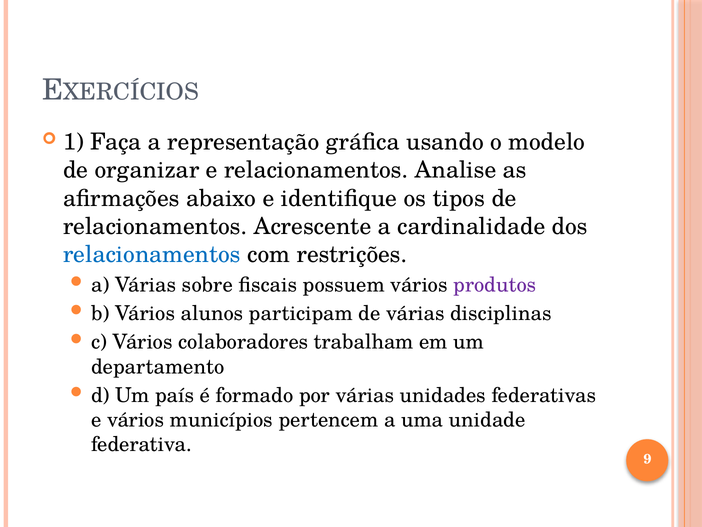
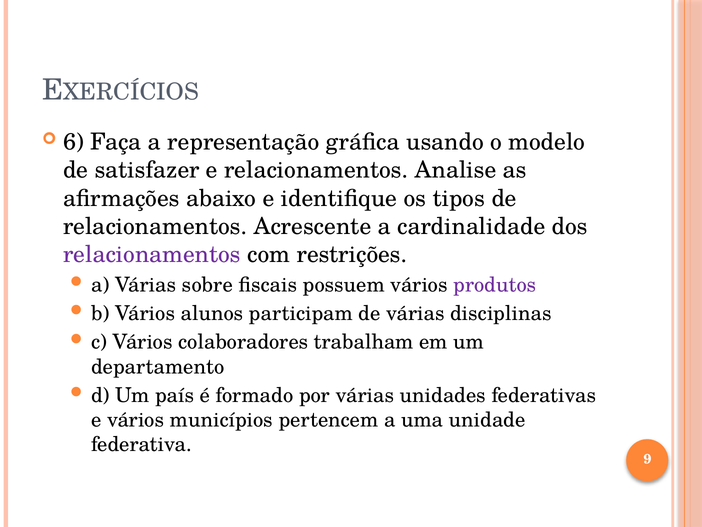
1: 1 -> 6
organizar: organizar -> satisfazer
relacionamentos at (152, 254) colour: blue -> purple
